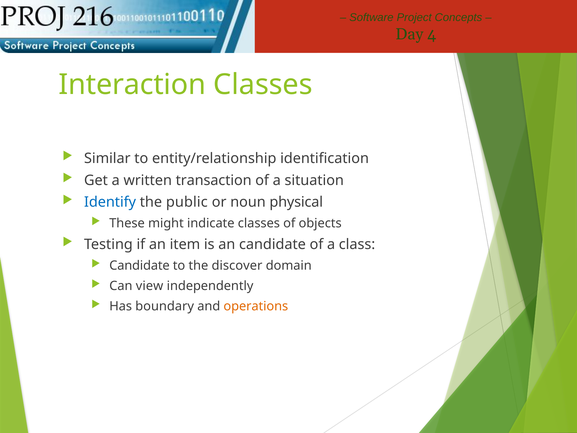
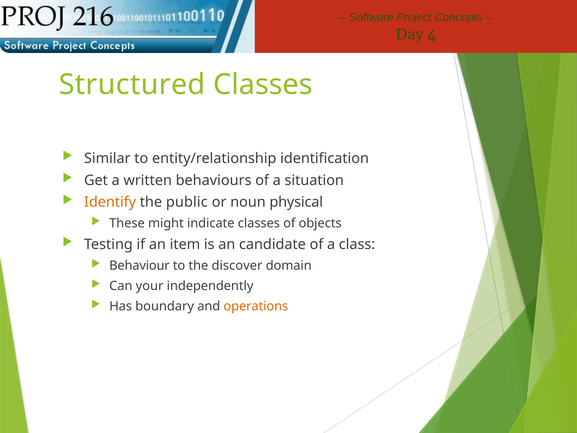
Interaction: Interaction -> Structured
transaction: transaction -> behaviours
Identify colour: blue -> orange
Candidate at (139, 265): Candidate -> Behaviour
view: view -> your
